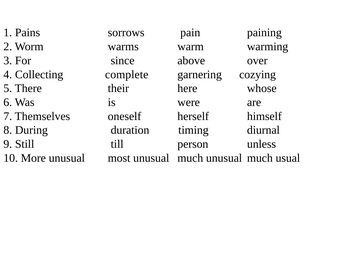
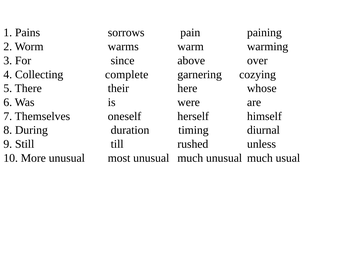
person: person -> rushed
